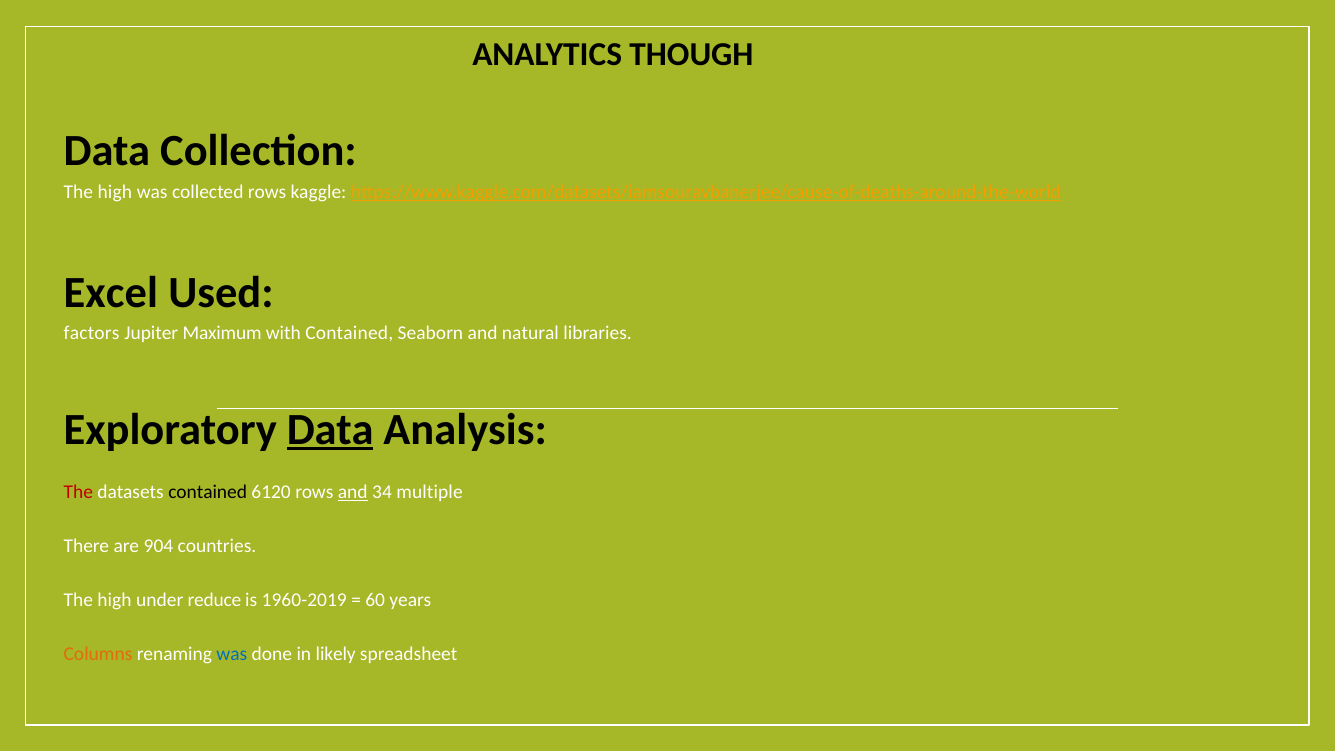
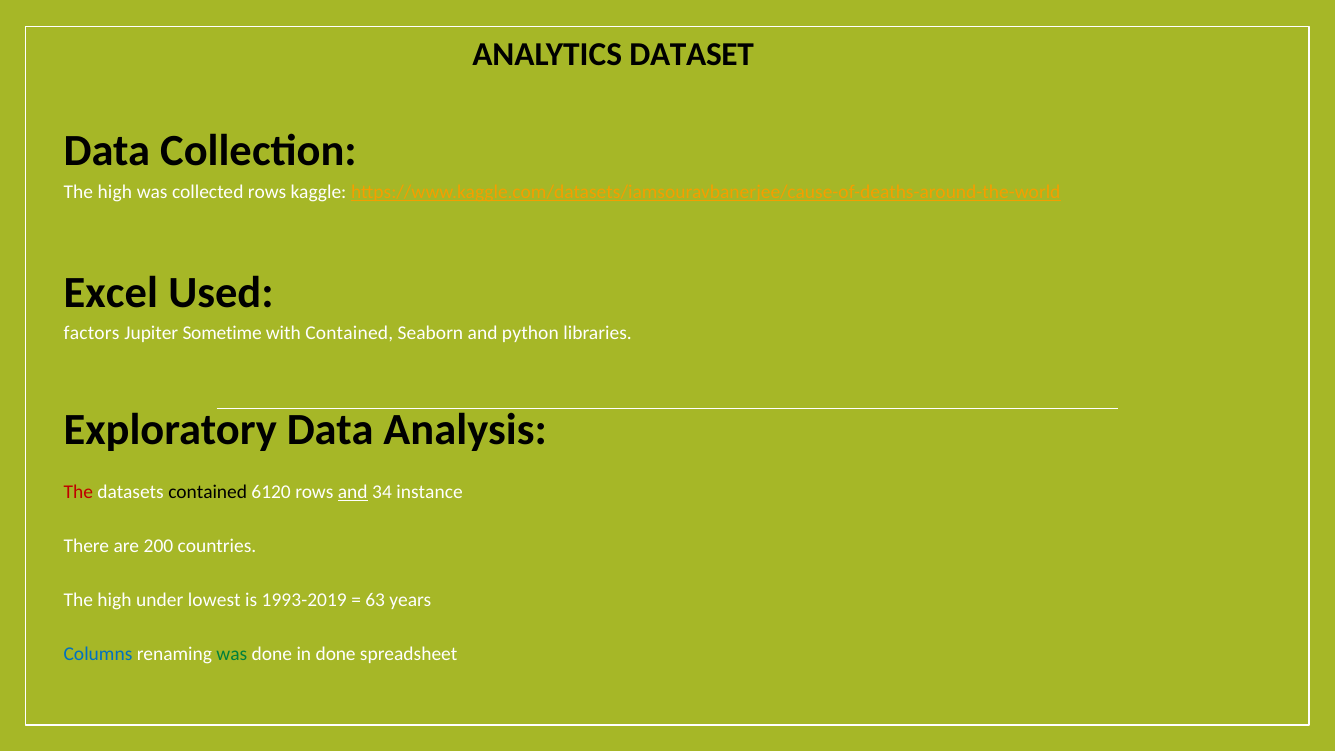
THOUGH: THOUGH -> DATASET
Maximum: Maximum -> Sometime
natural: natural -> python
Data at (330, 430) underline: present -> none
multiple: multiple -> instance
904: 904 -> 200
reduce: reduce -> lowest
1960-2019: 1960-2019 -> 1993-2019
60: 60 -> 63
Columns colour: orange -> blue
was at (232, 654) colour: blue -> green
in likely: likely -> done
